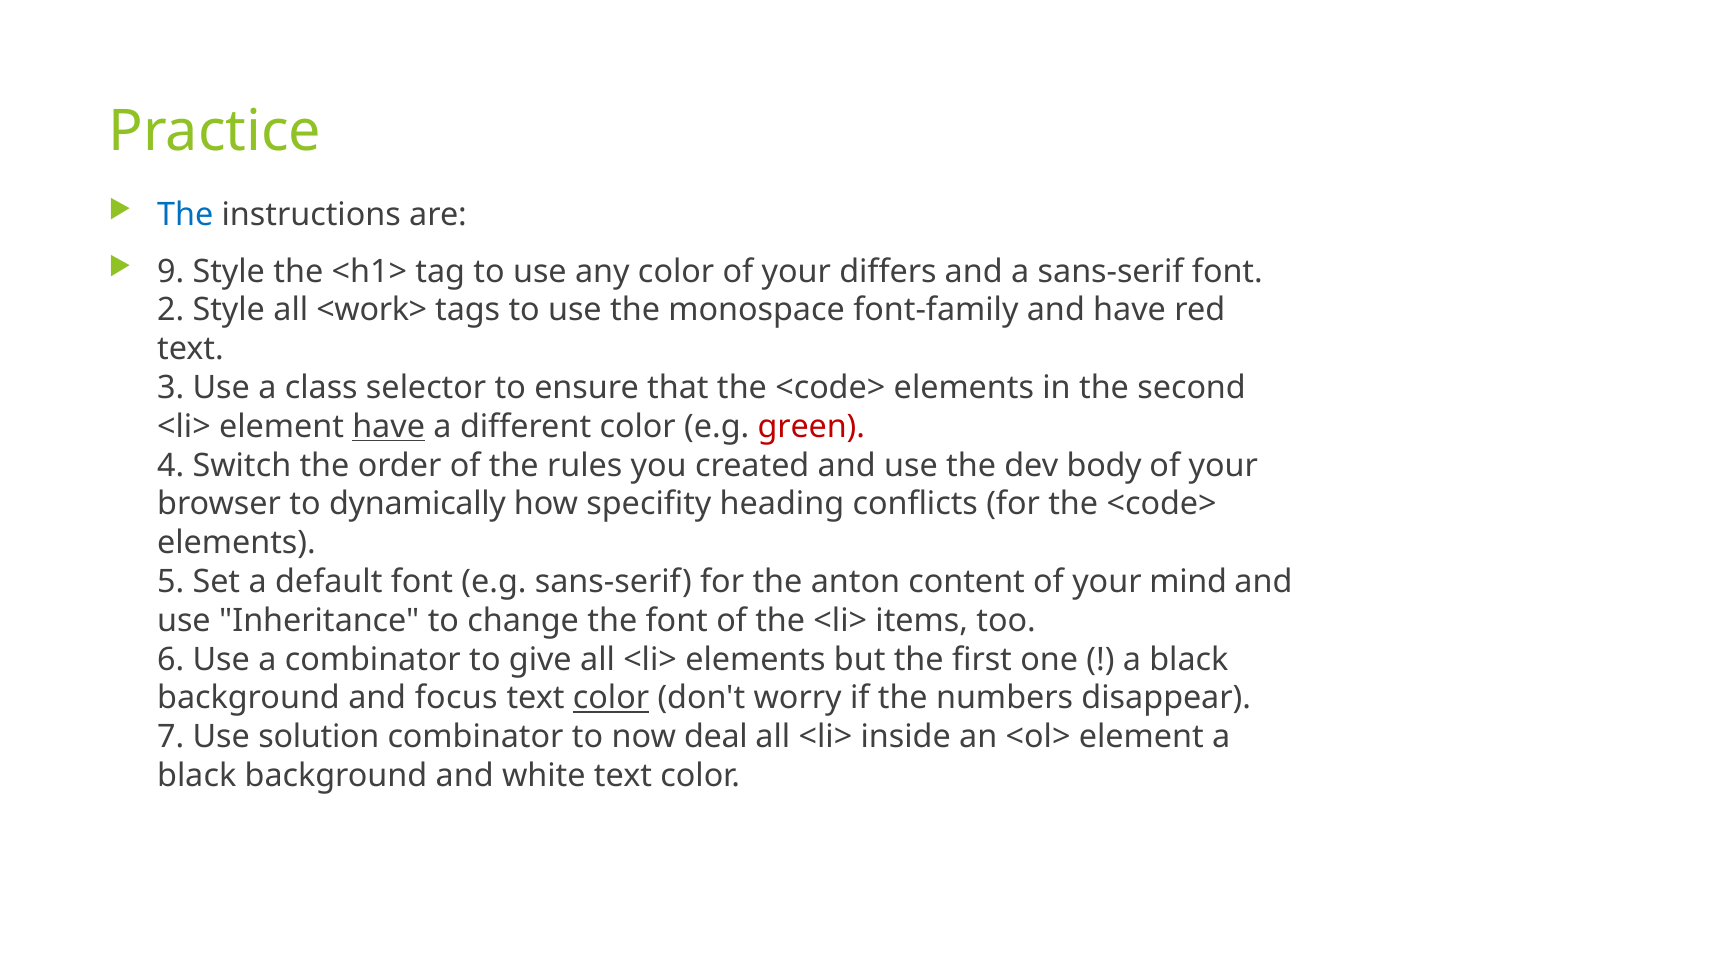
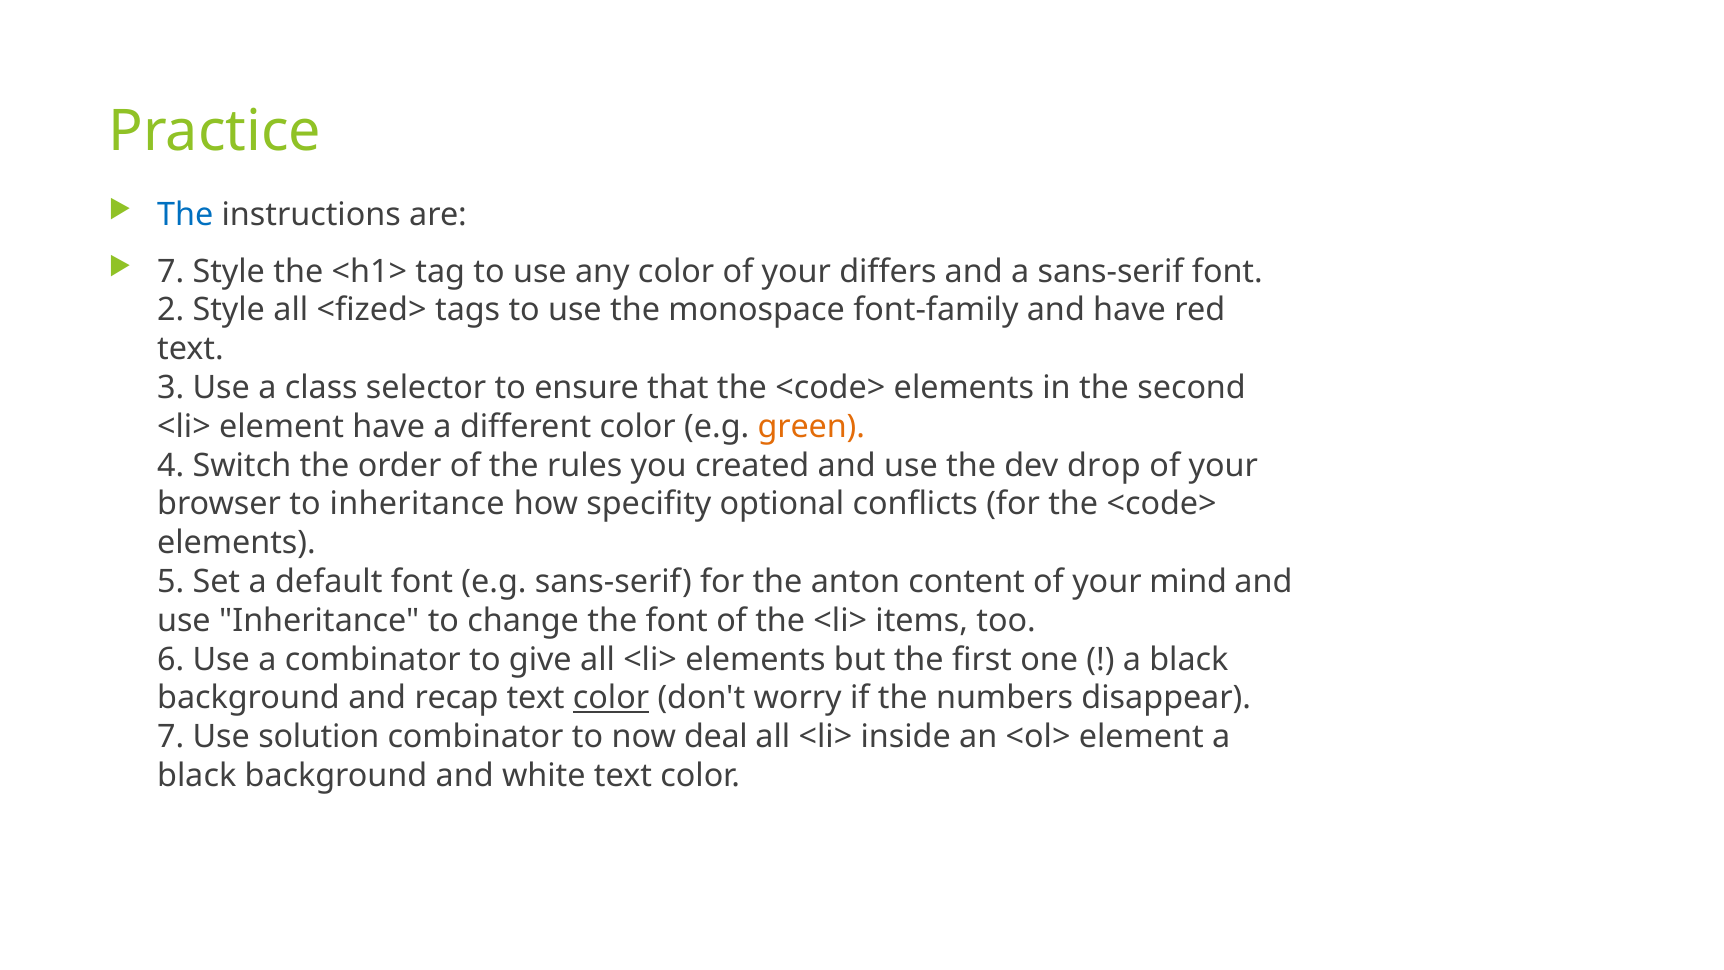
9 at (171, 271): 9 -> 7
<work>: <work> -> <fized>
have at (389, 426) underline: present -> none
green colour: red -> orange
body: body -> drop
to dynamically: dynamically -> inheritance
heading: heading -> optional
focus: focus -> recap
